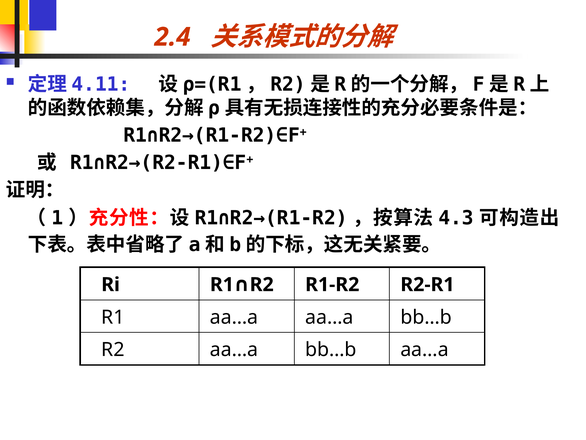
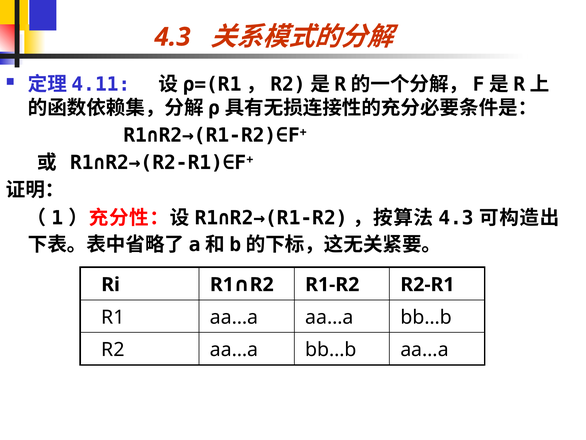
2.4 at (173, 37): 2.4 -> 4.3
